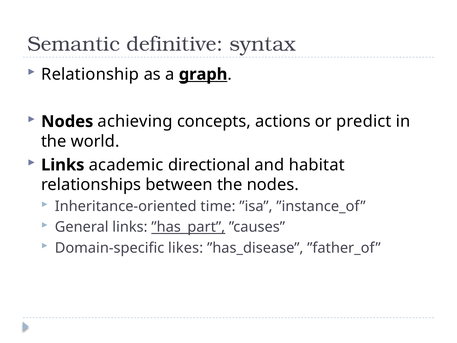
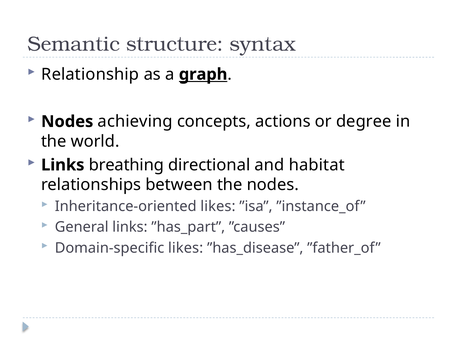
definitive: definitive -> structure
predict: predict -> degree
academic: academic -> breathing
Inheritance-oriented time: time -> likes
”has_part underline: present -> none
